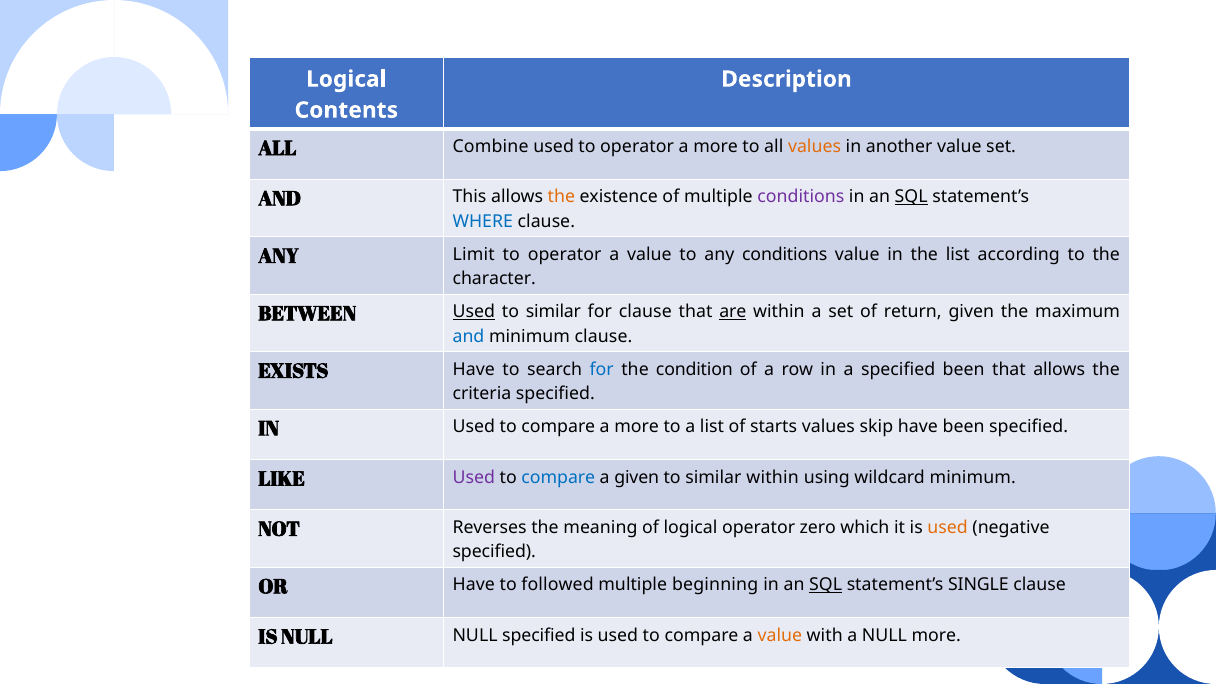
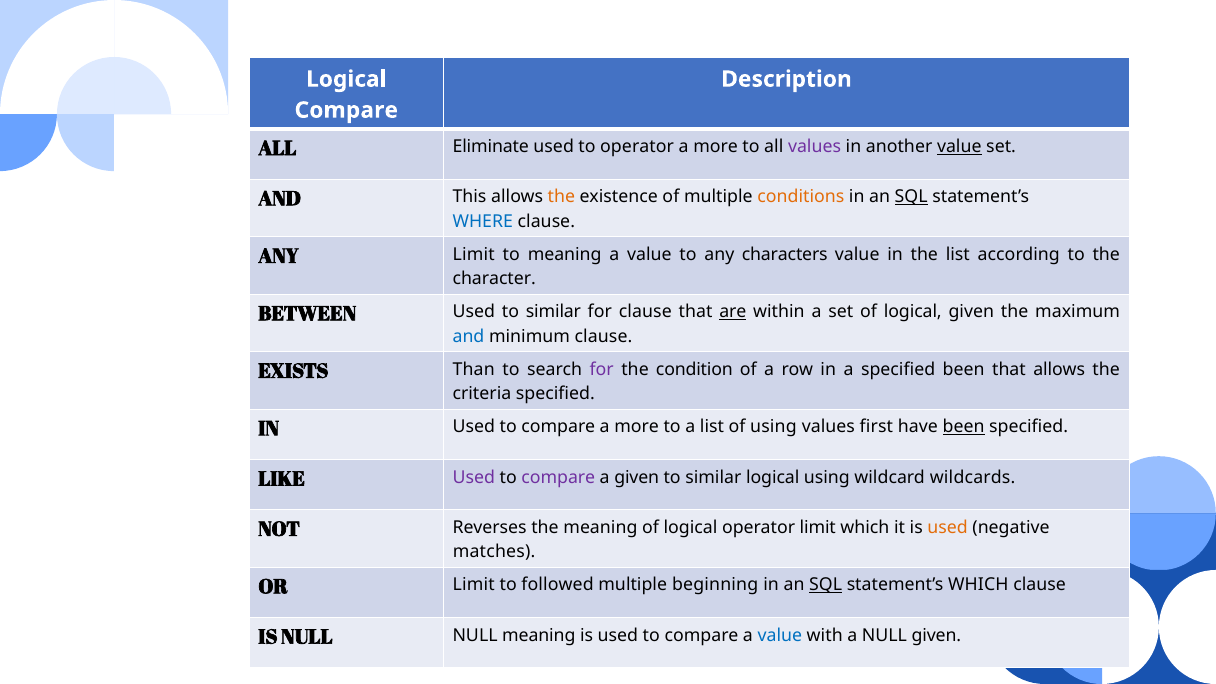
Contents at (346, 110): Contents -> Compare
Combine: Combine -> Eliminate
values at (815, 147) colour: orange -> purple
value at (959, 147) underline: none -> present
conditions at (801, 197) colour: purple -> orange
operator at (565, 254): operator -> meaning
any conditions: conditions -> characters
Used at (474, 312) underline: present -> none
set of return: return -> logical
EXISTS Have: Have -> Than
for at (602, 369) colour: blue -> purple
of starts: starts -> using
skip: skip -> first
been at (964, 427) underline: none -> present
compare at (558, 477) colour: blue -> purple
similar within: within -> logical
wildcard minimum: minimum -> wildcards
operator zero: zero -> limit
specified at (494, 552): specified -> matches
OR Have: Have -> Limit
statement’s SINGLE: SINGLE -> WHICH
NULL specified: specified -> meaning
value at (780, 635) colour: orange -> blue
NULL more: more -> given
